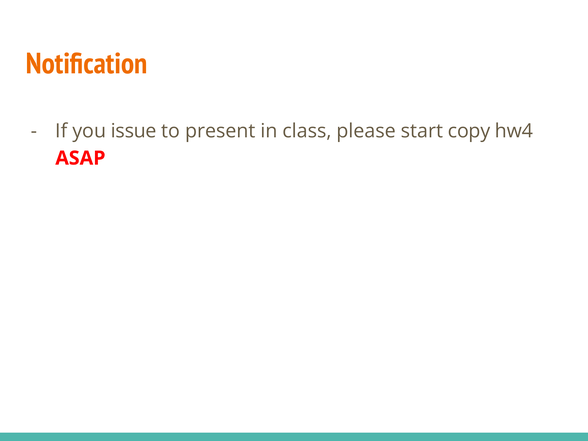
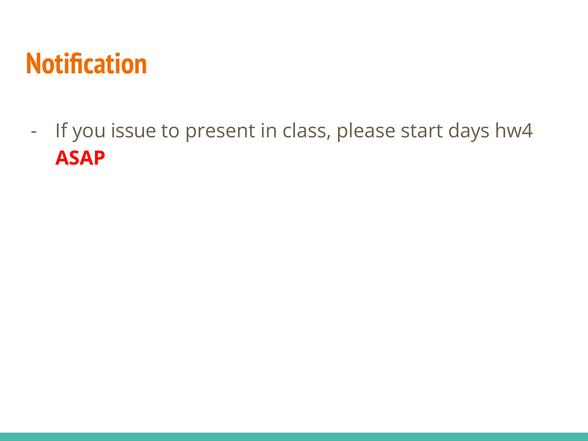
copy: copy -> days
